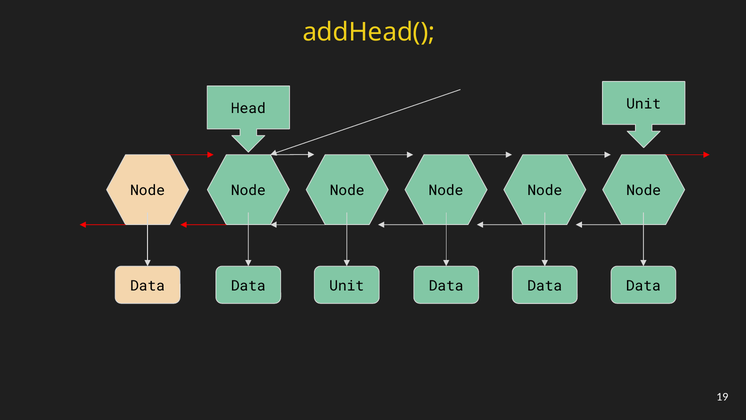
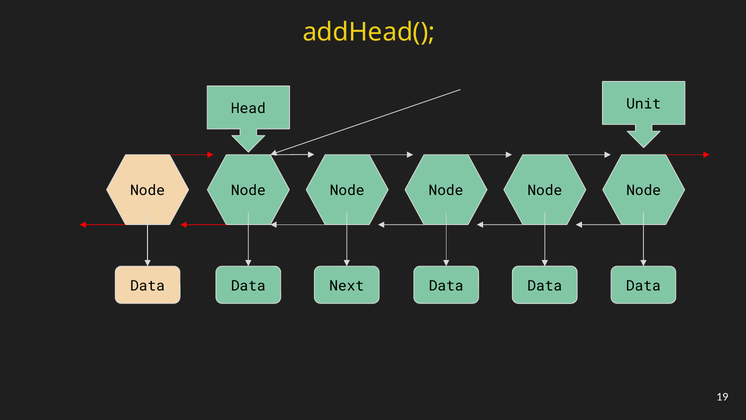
Data Unit: Unit -> Next
